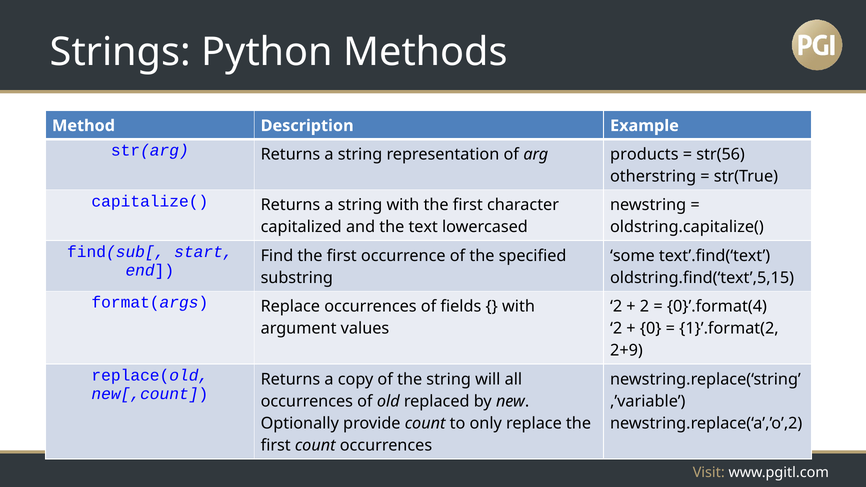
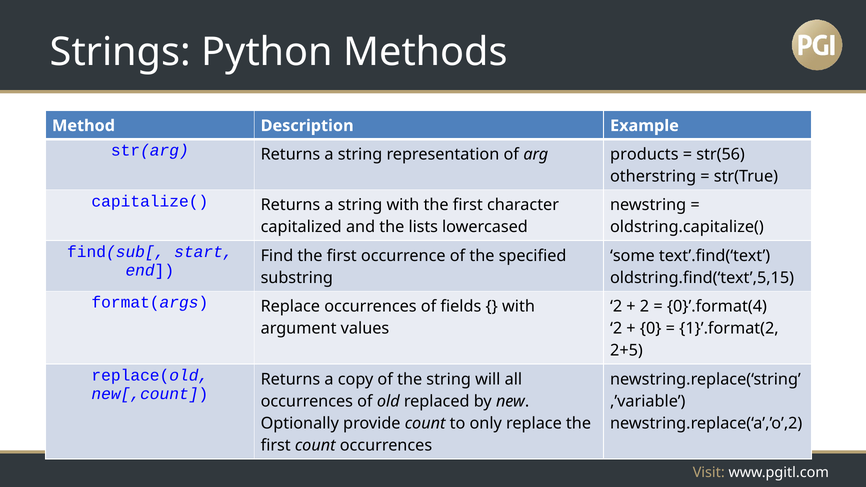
text: text -> lists
2+9: 2+9 -> 2+5
